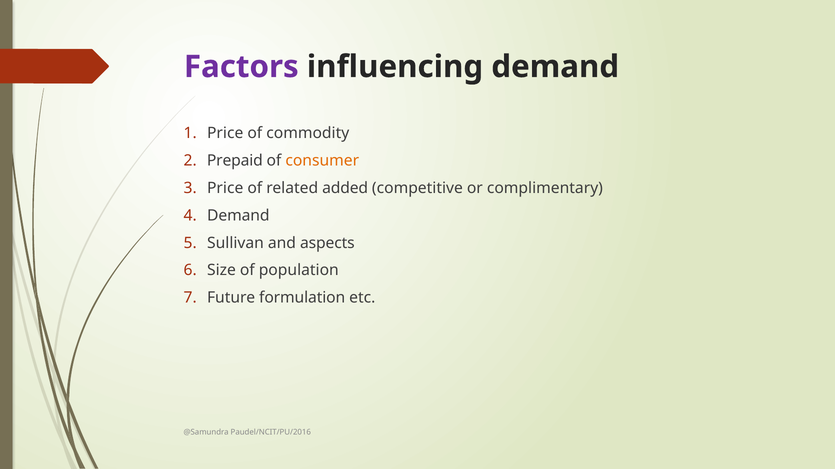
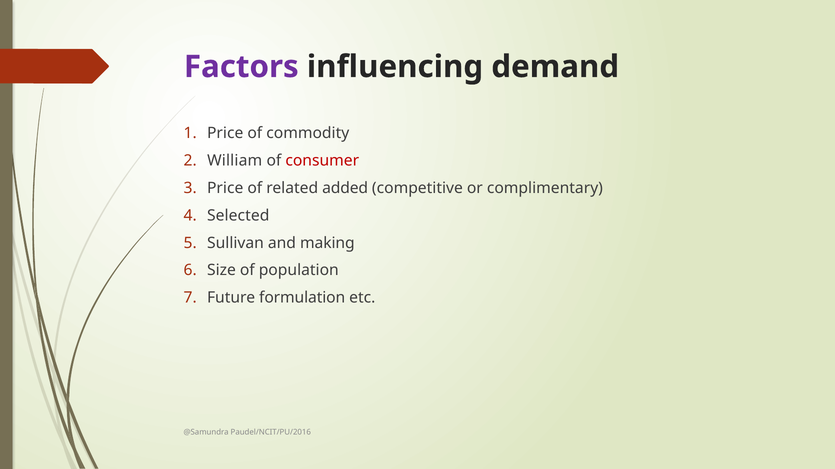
Prepaid: Prepaid -> William
consumer colour: orange -> red
Demand at (238, 216): Demand -> Selected
aspects: aspects -> making
